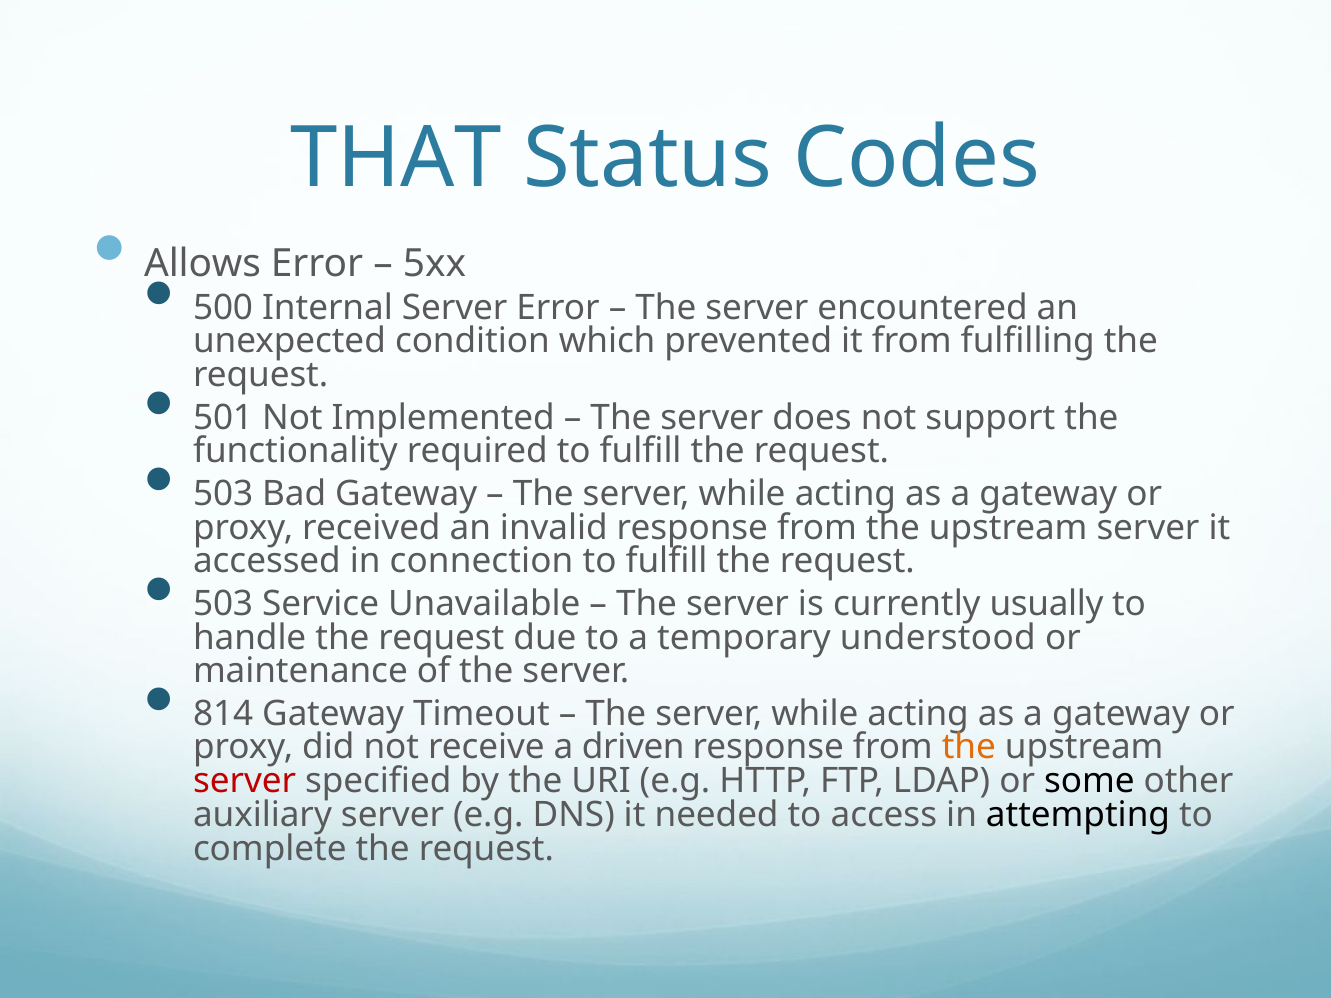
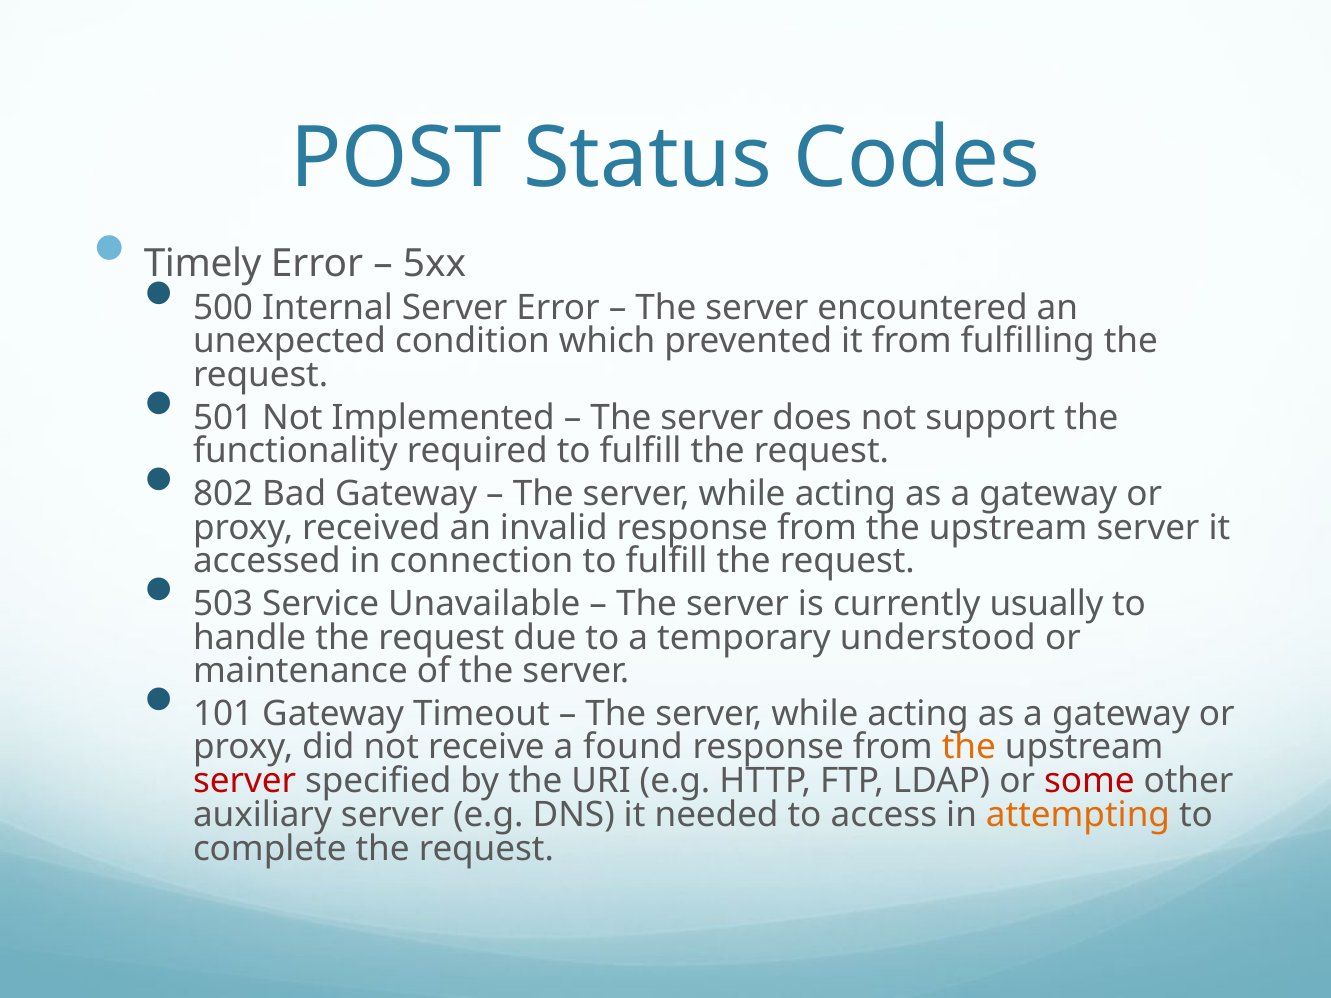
THAT: THAT -> POST
Allows: Allows -> Timely
503 at (223, 494): 503 -> 802
814: 814 -> 101
driven: driven -> found
some colour: black -> red
attempting colour: black -> orange
